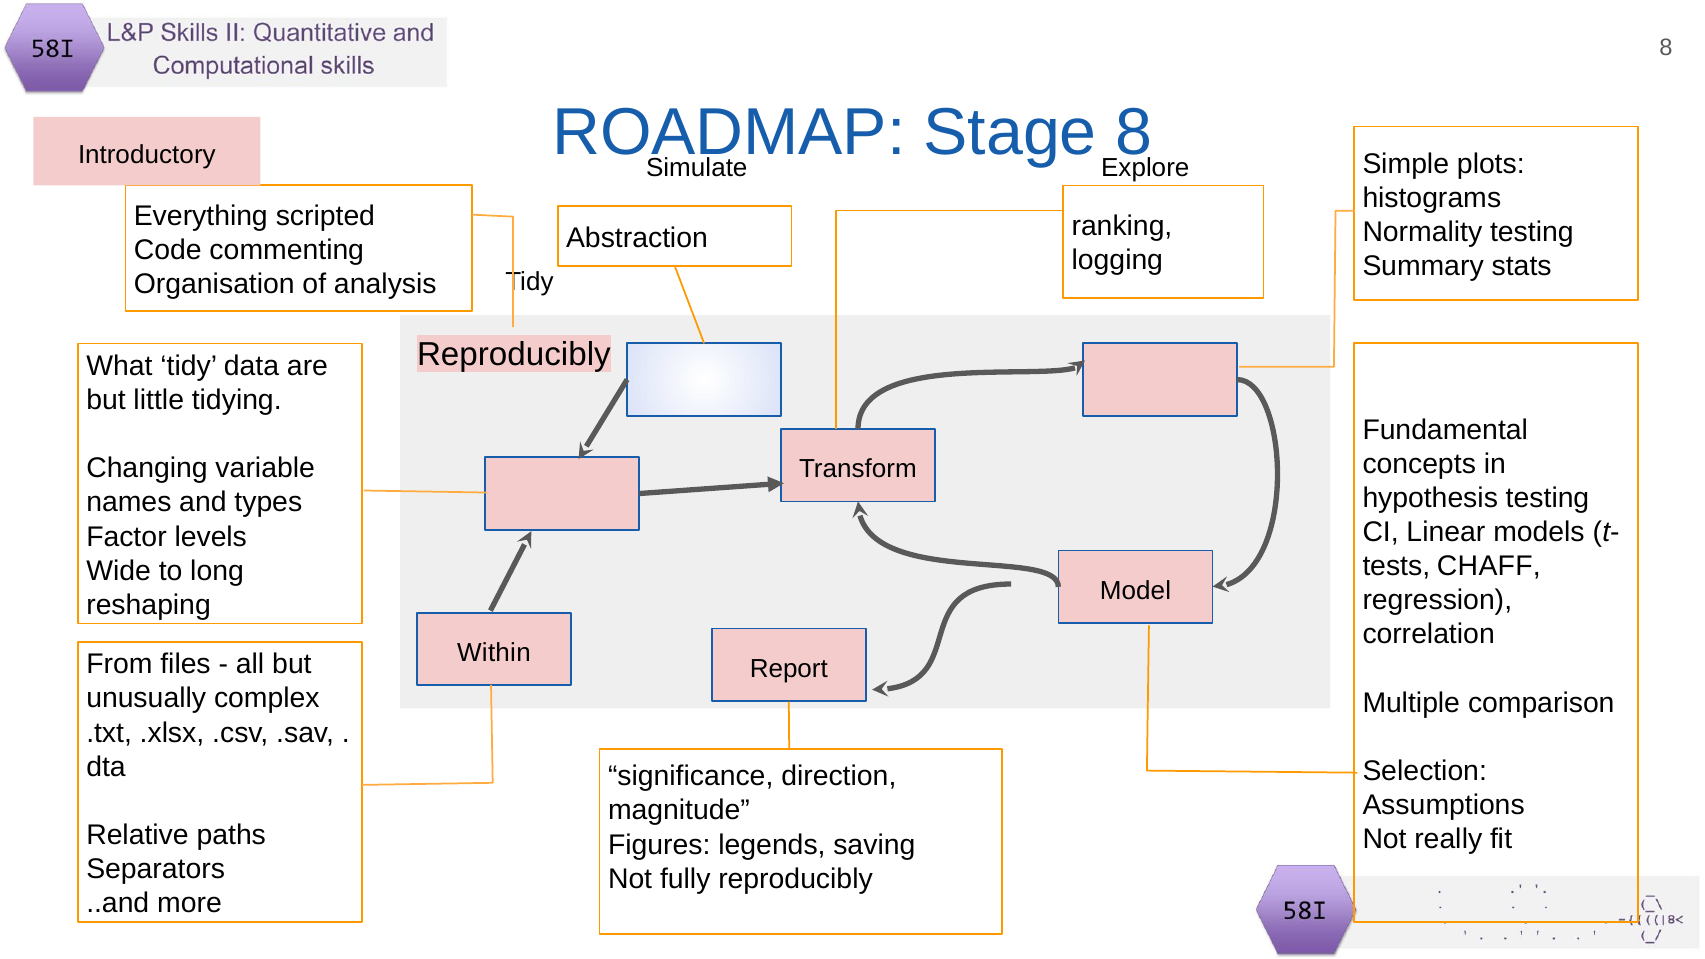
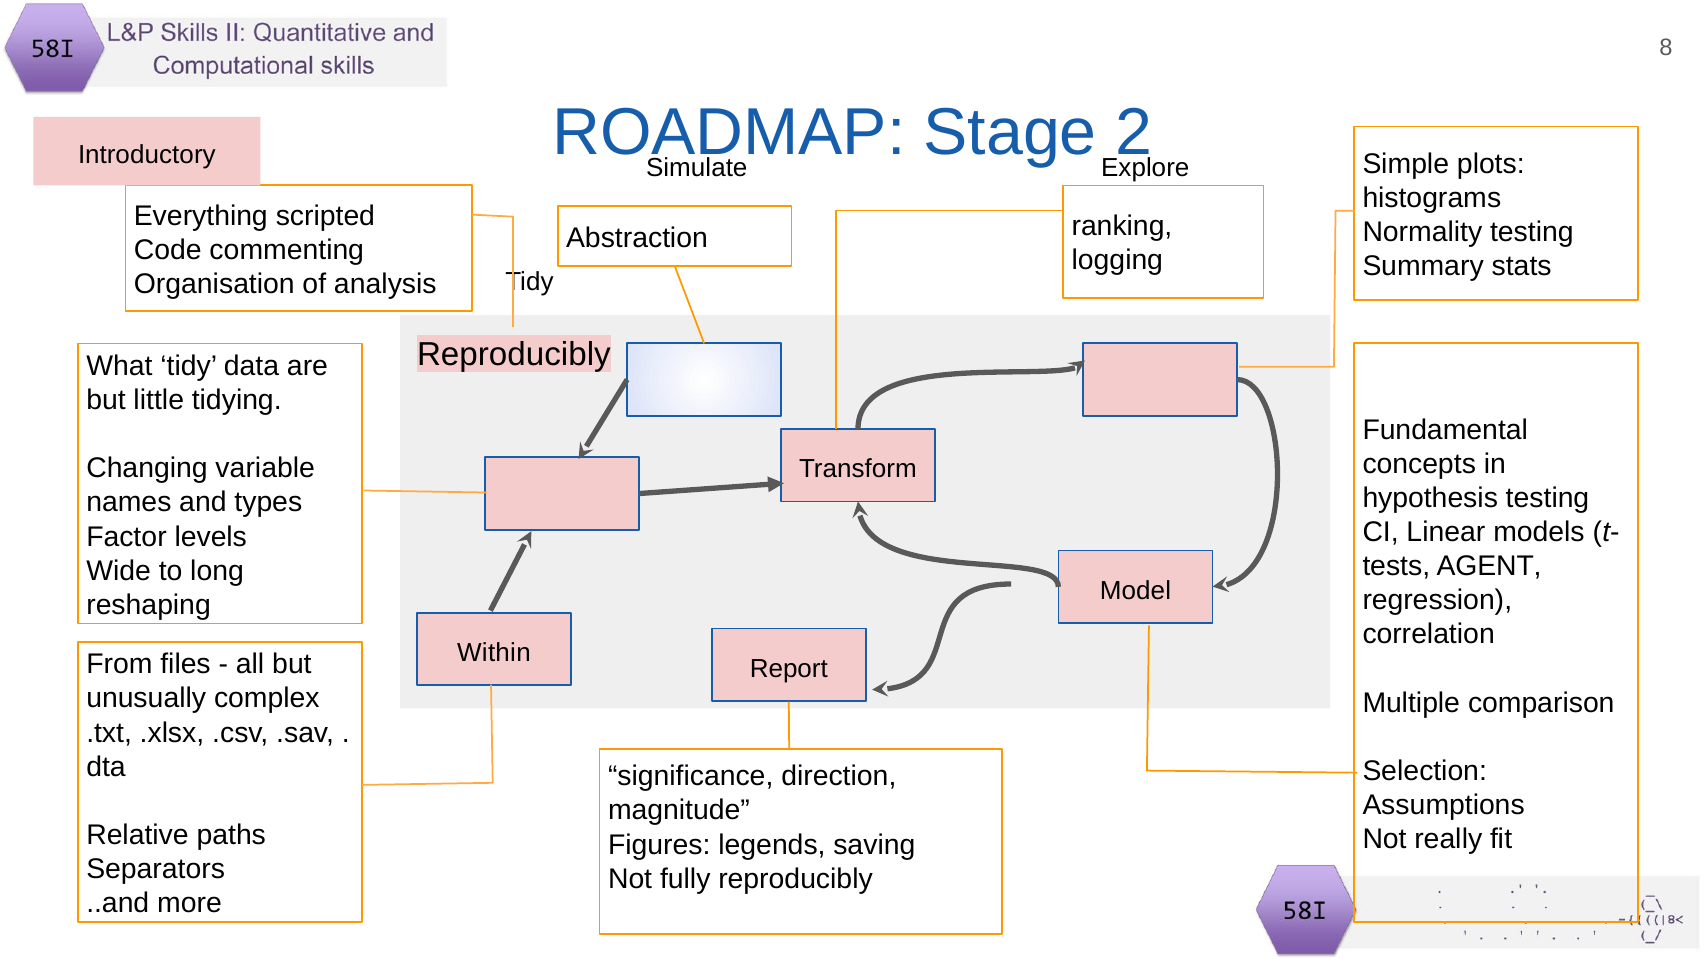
Stage 8: 8 -> 2
CHAFF: CHAFF -> AGENT
